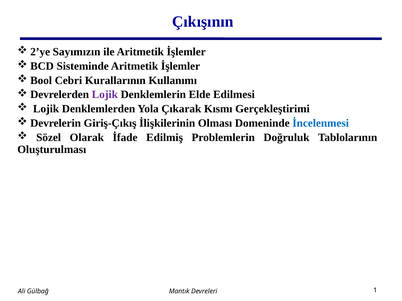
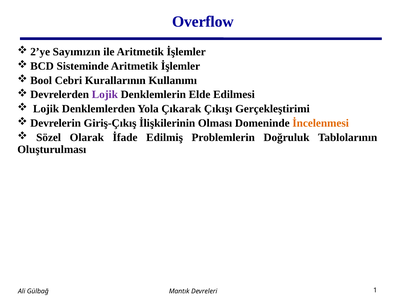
Çıkışının: Çıkışının -> Overflow
Kısmı: Kısmı -> Çıkışı
İncelenmesi colour: blue -> orange
